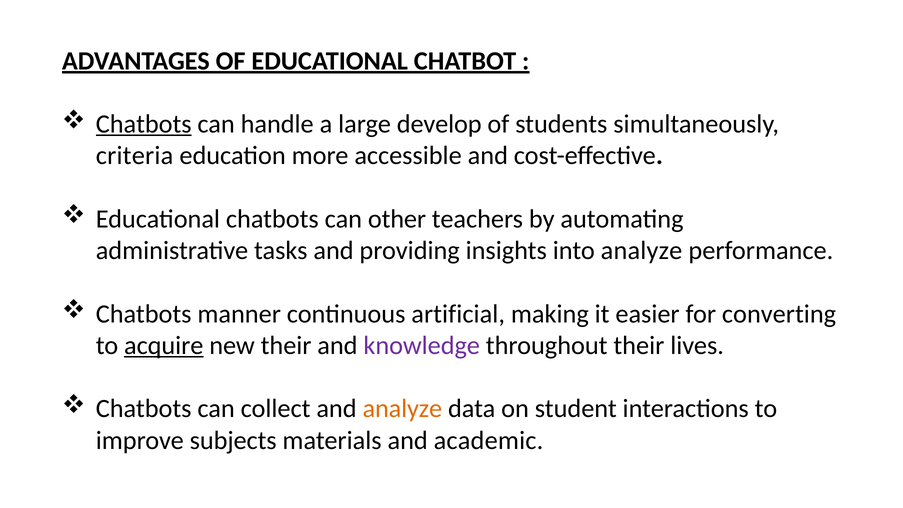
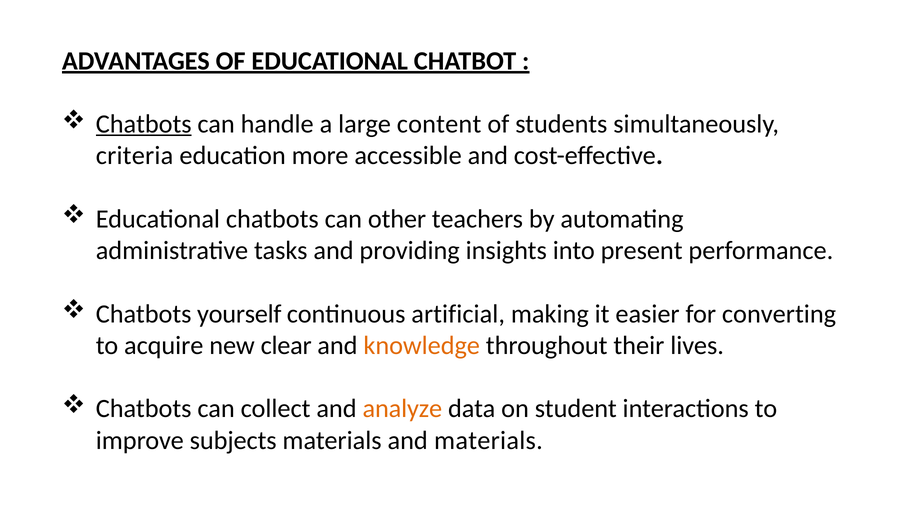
develop: develop -> content
into analyze: analyze -> present
manner: manner -> yourself
acquire underline: present -> none
new their: their -> clear
knowledge colour: purple -> orange
and academic: academic -> materials
